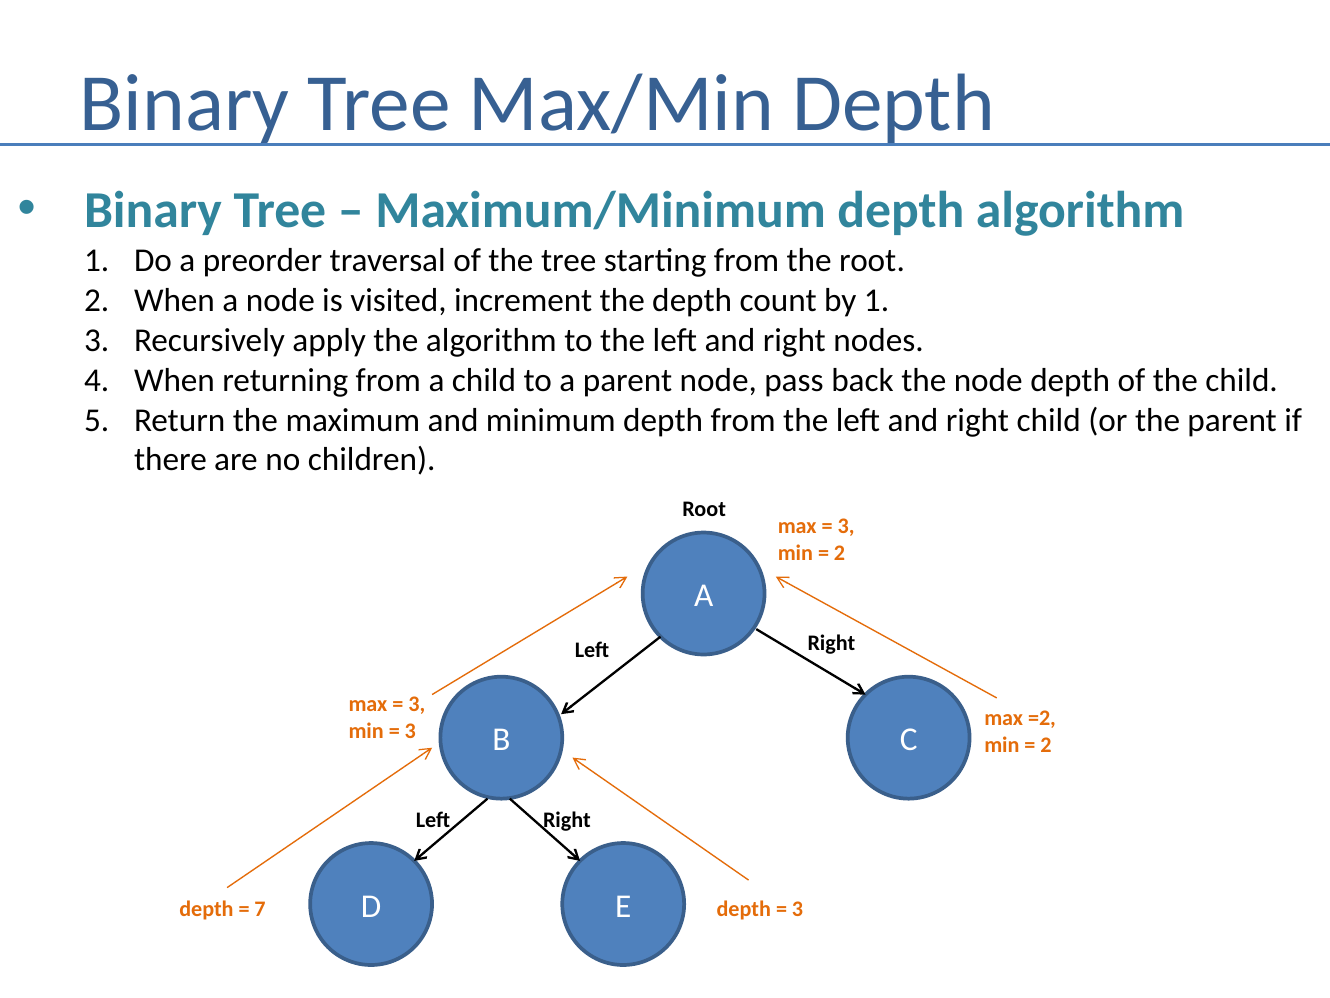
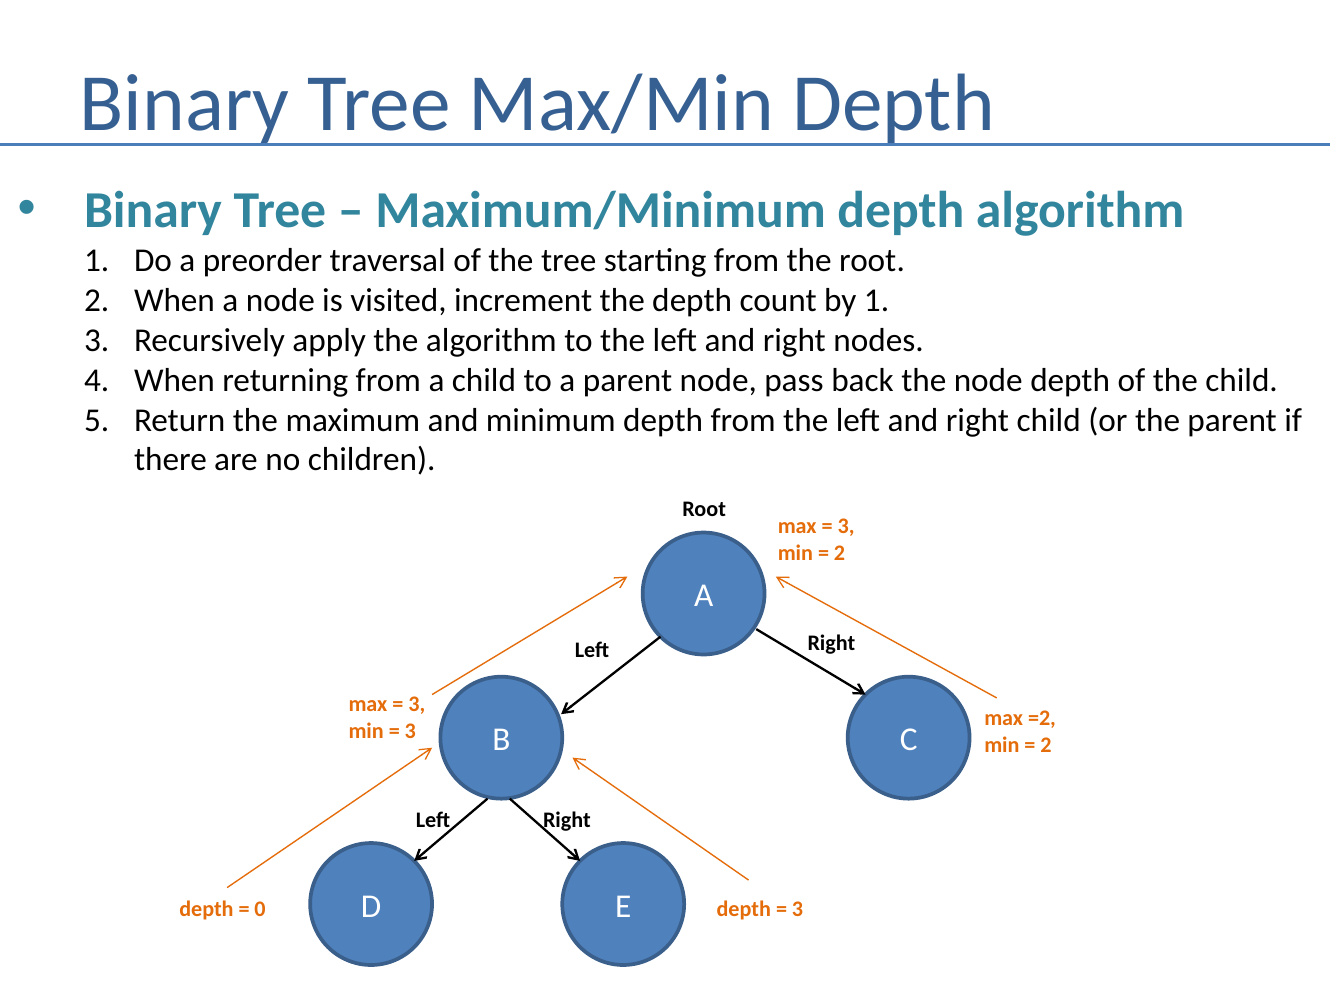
7: 7 -> 0
